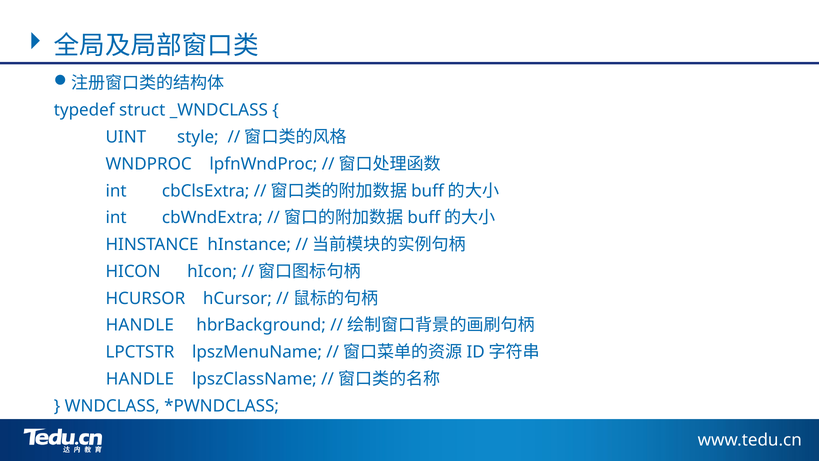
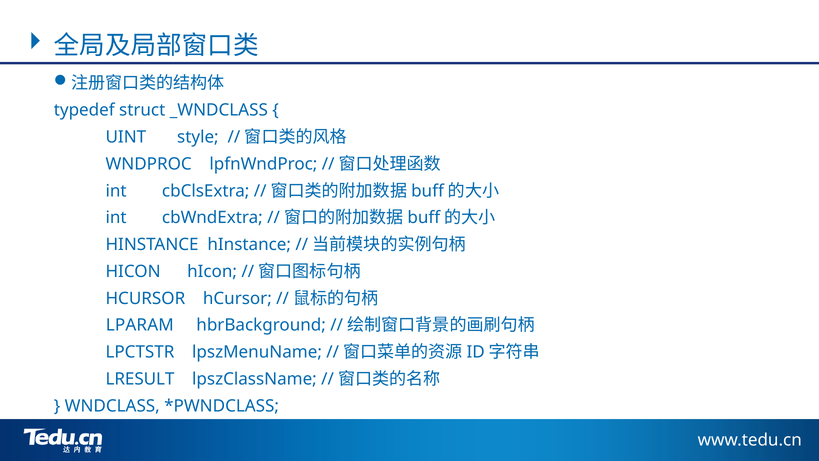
HANDLE at (140, 325): HANDLE -> LPARAM
HANDLE at (140, 379): HANDLE -> LRESULT
